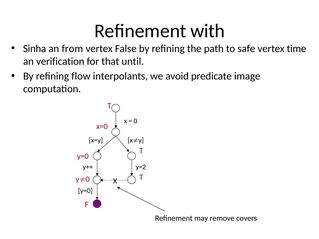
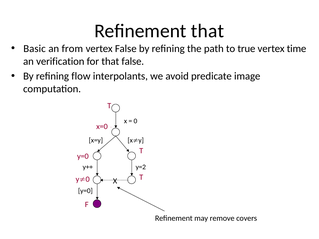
Refinement with: with -> that
Sinha: Sinha -> Basic
safe: safe -> true
that until: until -> false
